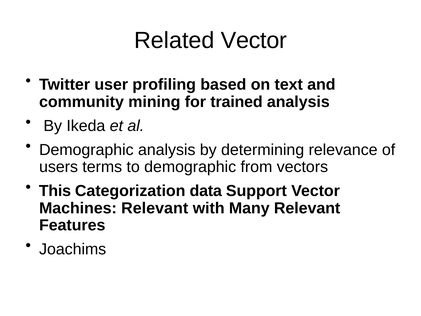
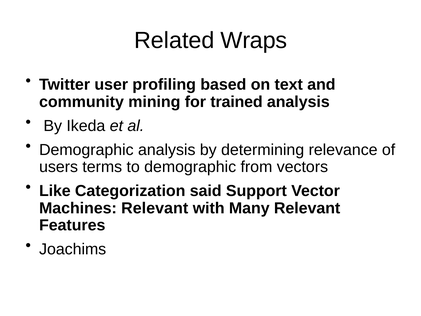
Related Vector: Vector -> Wraps
This: This -> Like
data: data -> said
